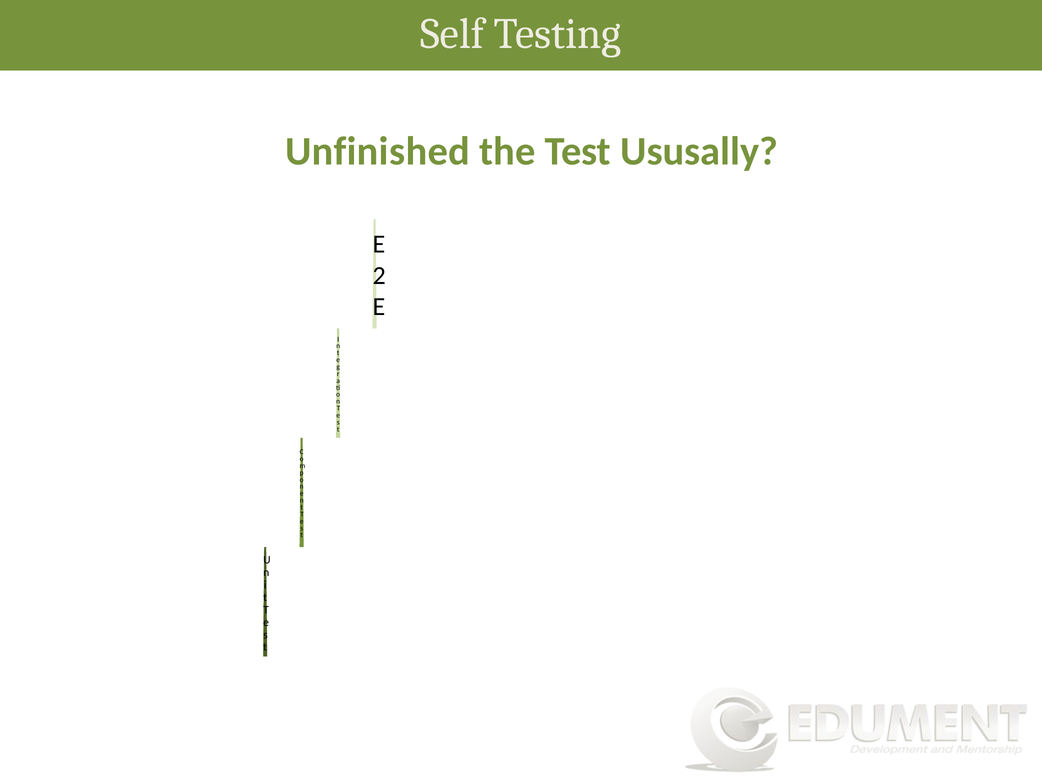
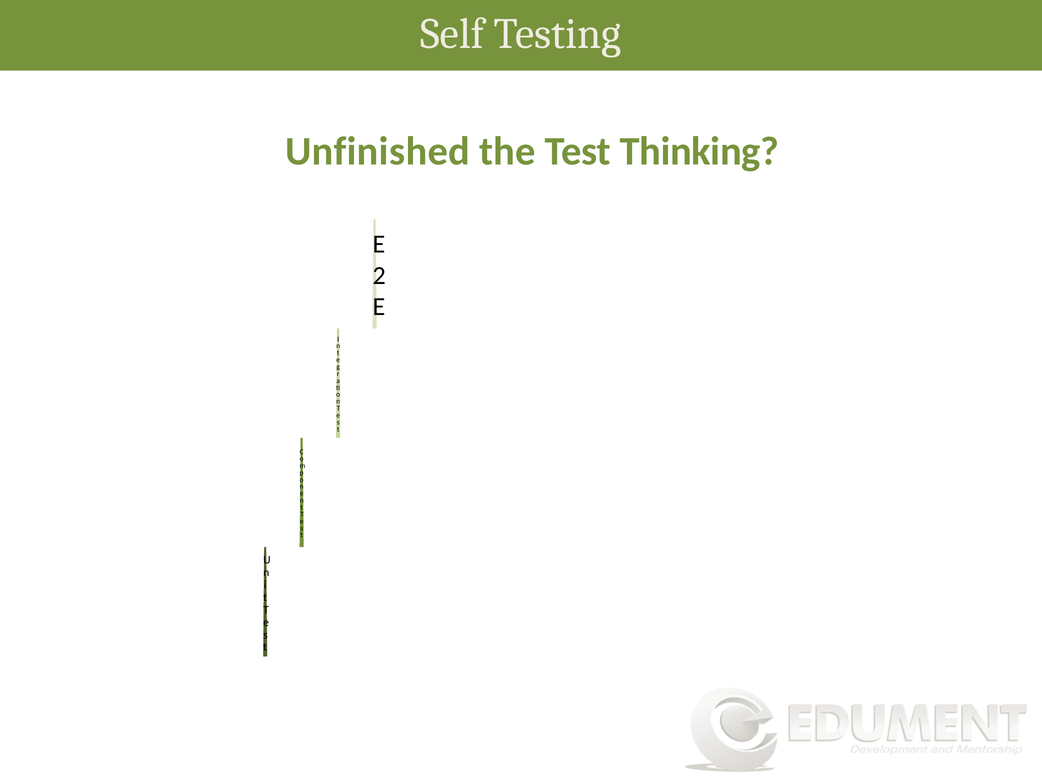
Ususally: Ususally -> Thinking
